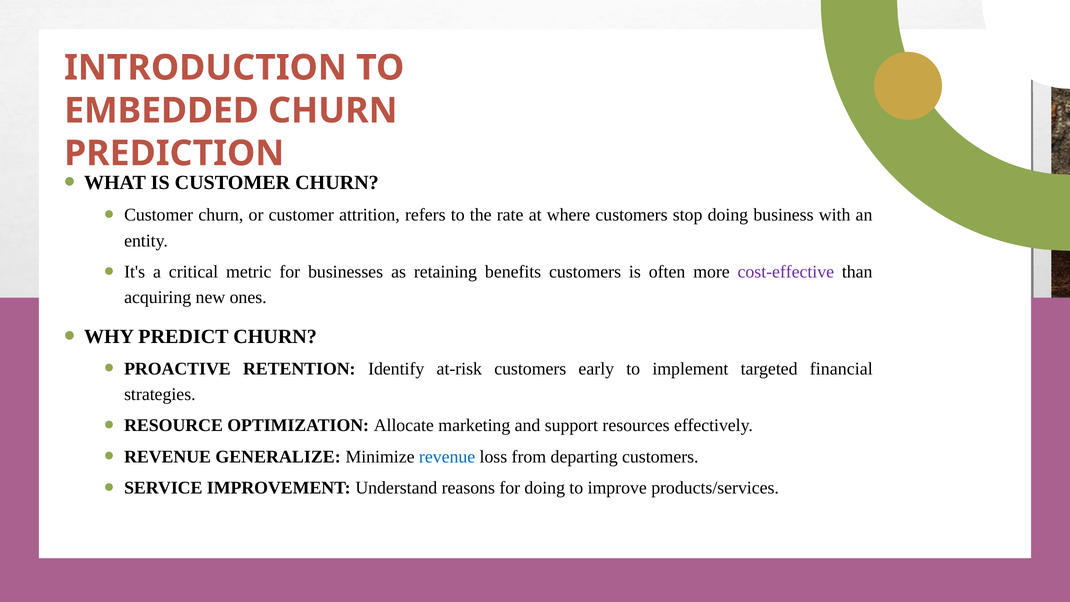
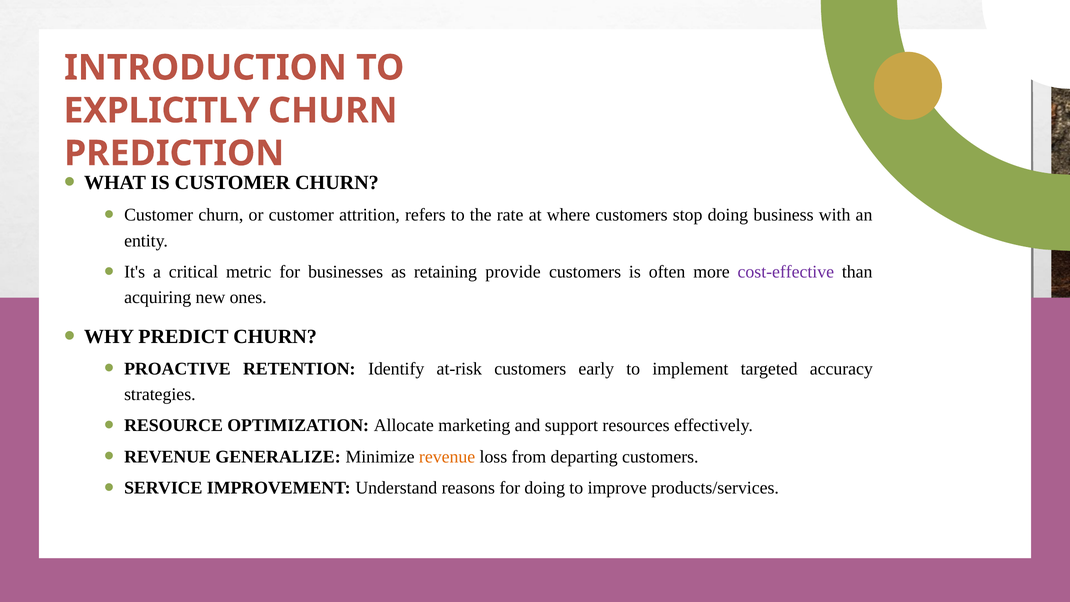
EMBEDDED: EMBEDDED -> EXPLICITLY
benefits: benefits -> provide
financial: financial -> accuracy
revenue at (447, 457) colour: blue -> orange
